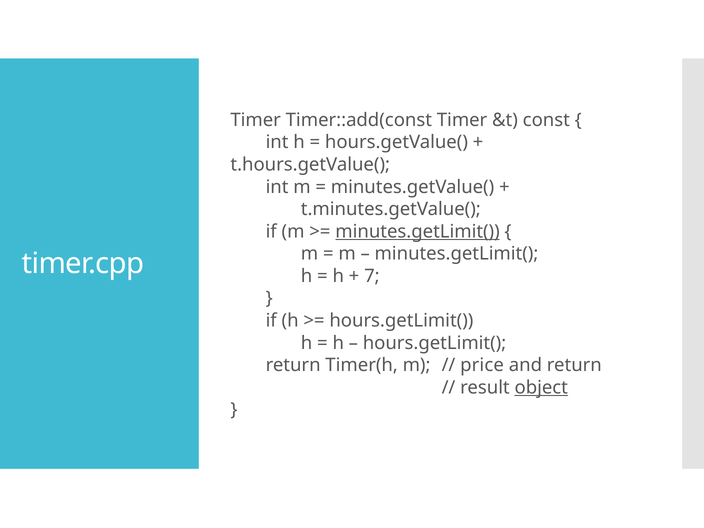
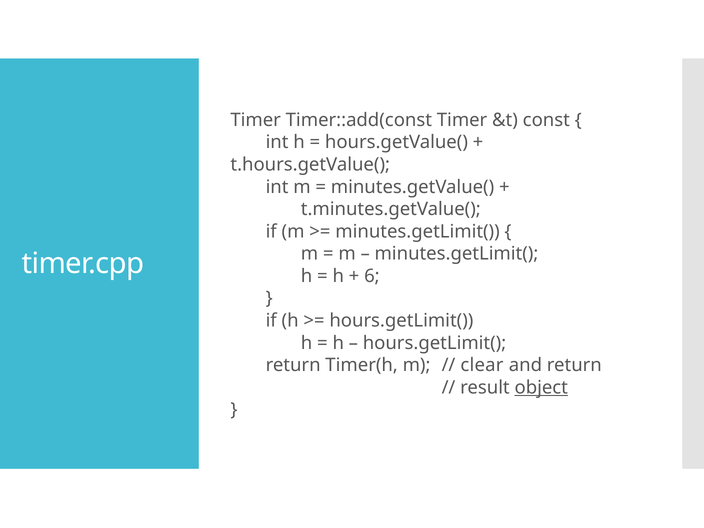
minutes.getLimit( at (418, 231) underline: present -> none
7: 7 -> 6
price: price -> clear
